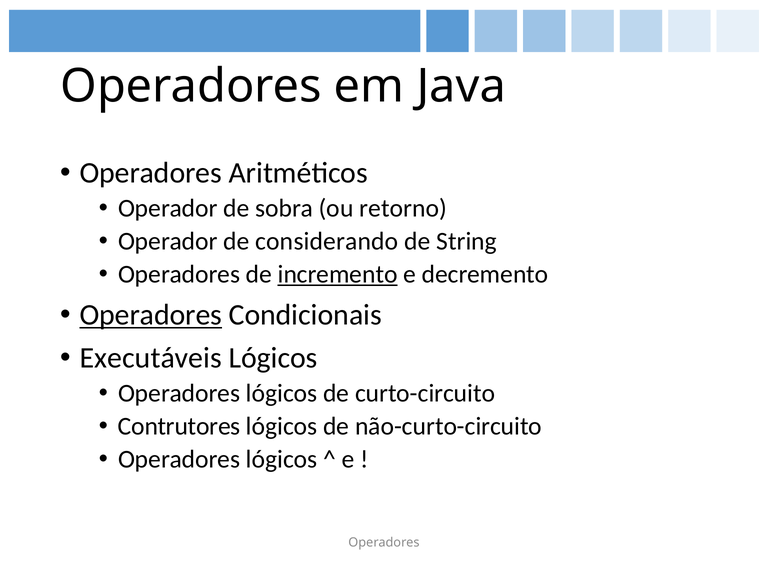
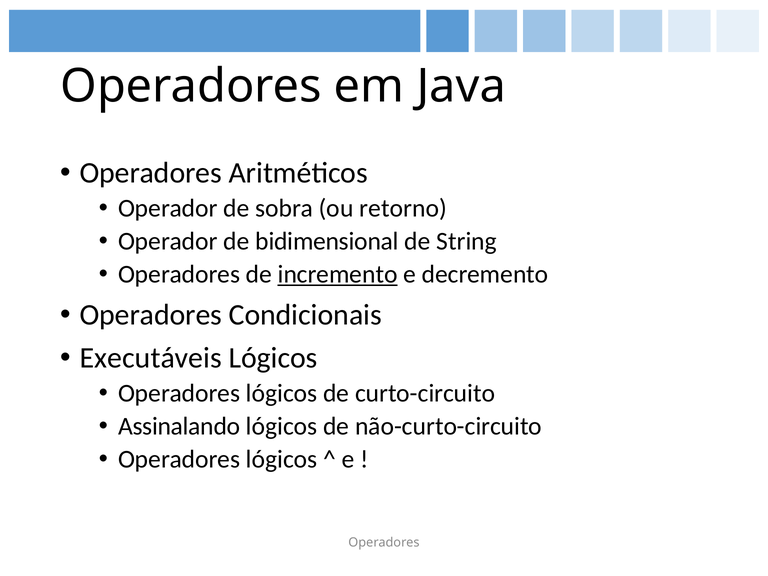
considerando: considerando -> bidimensional
Operadores at (151, 315) underline: present -> none
Contrutores: Contrutores -> Assinalando
